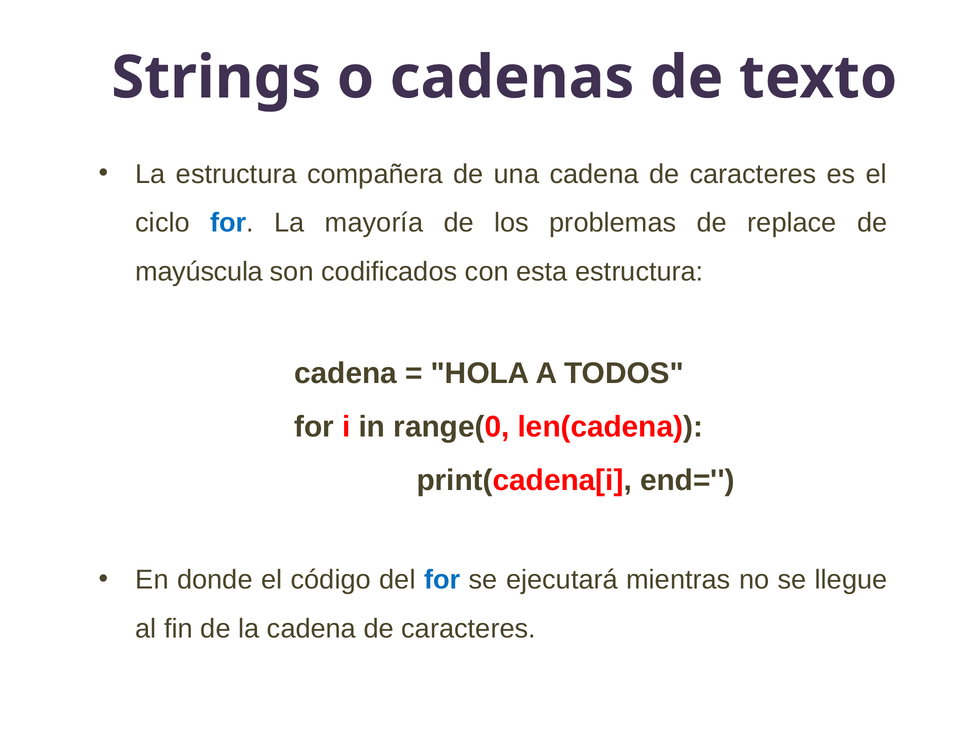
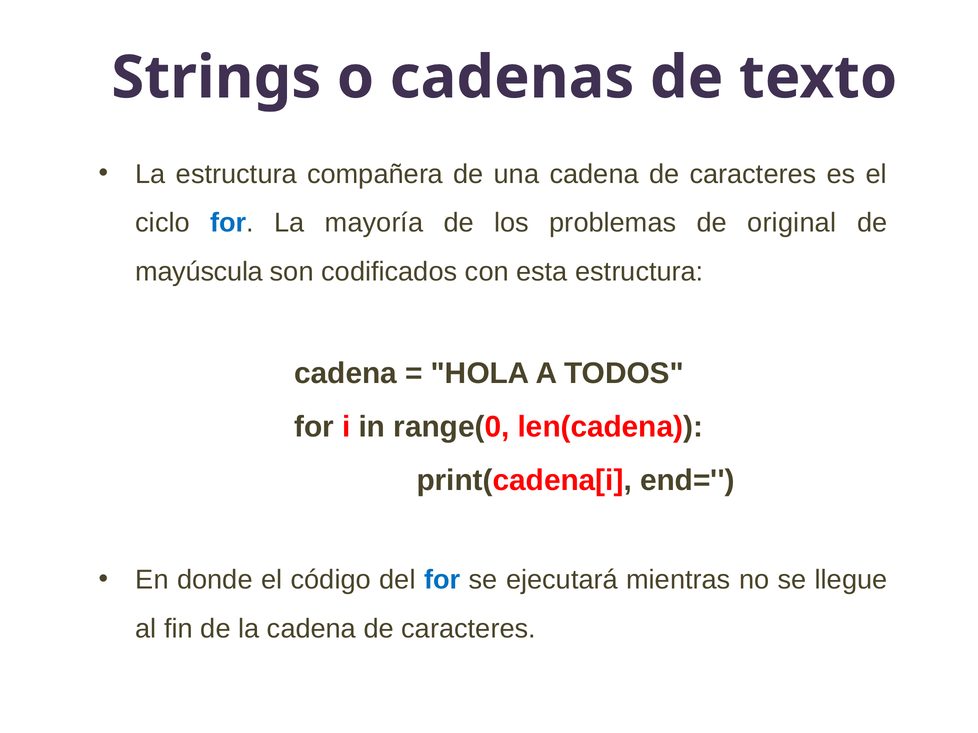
replace: replace -> original
